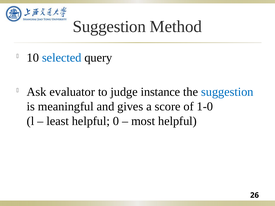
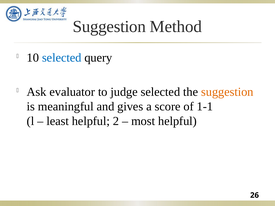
judge instance: instance -> selected
suggestion at (227, 92) colour: blue -> orange
1-0: 1-0 -> 1-1
0: 0 -> 2
